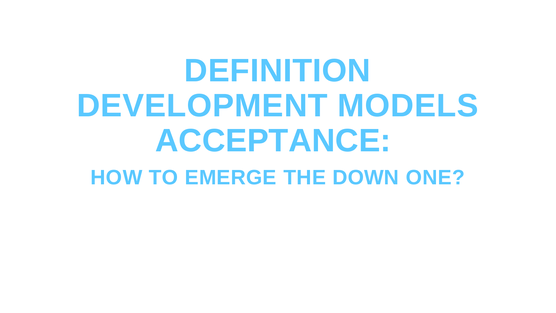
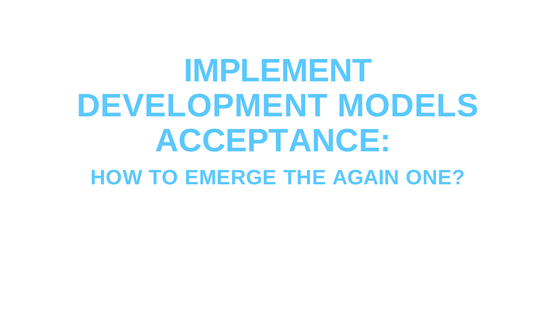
DEFINITION: DEFINITION -> IMPLEMENT
DOWN: DOWN -> AGAIN
